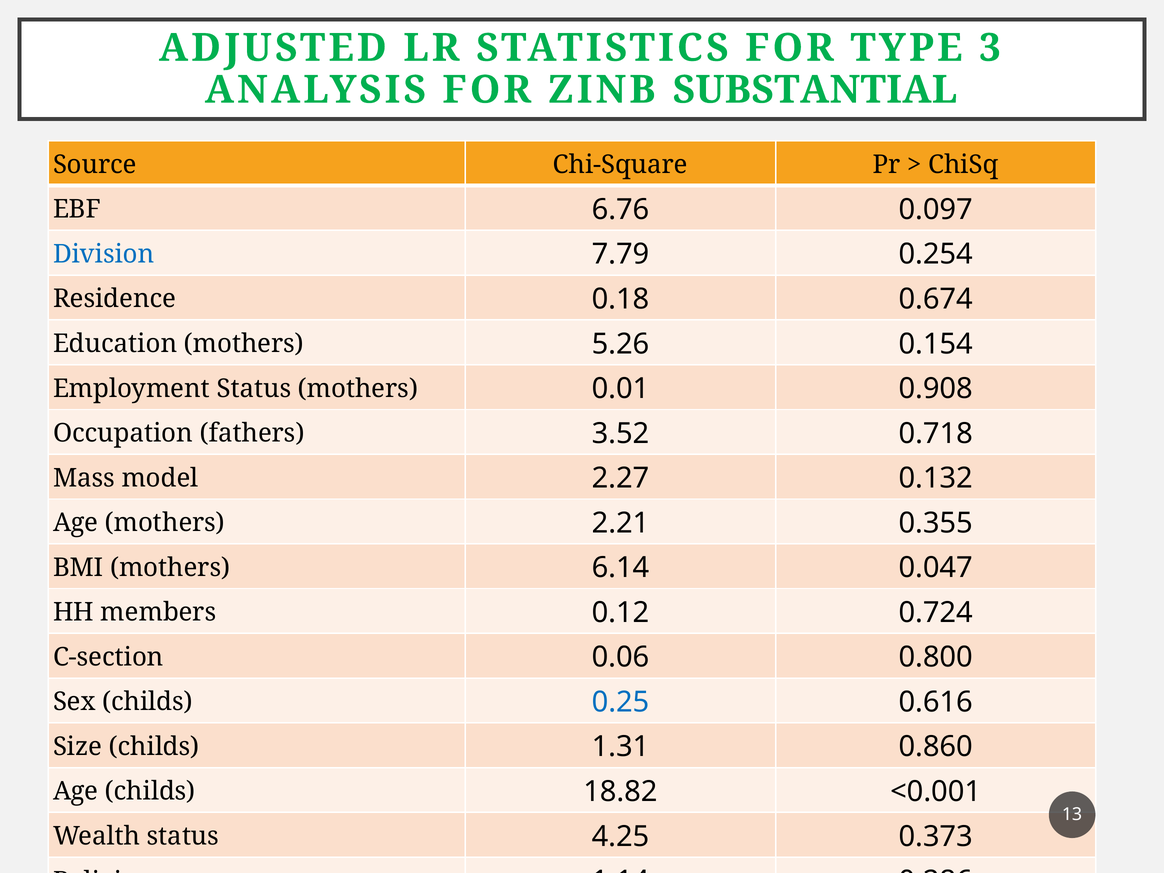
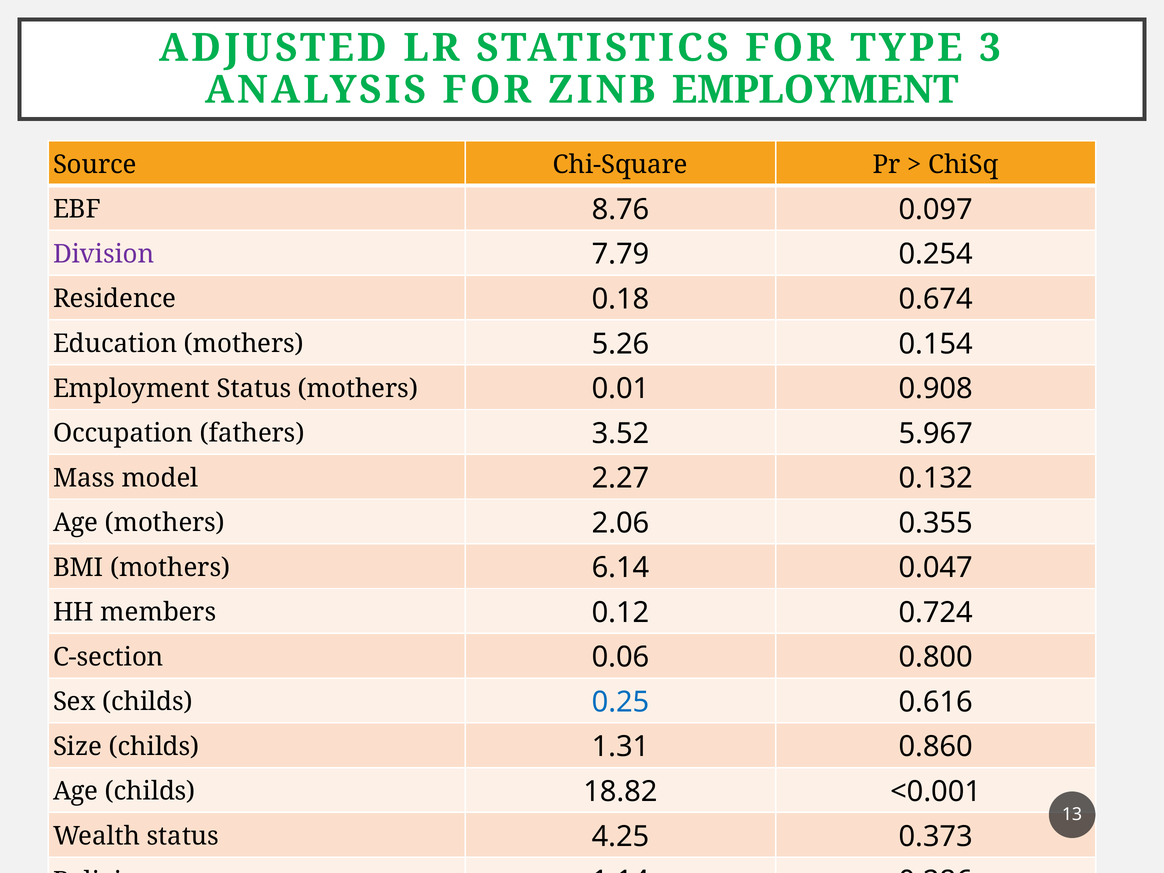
ZINB SUBSTANTIAL: SUBSTANTIAL -> EMPLOYMENT
6.76: 6.76 -> 8.76
Division colour: blue -> purple
0.718: 0.718 -> 5.967
2.21: 2.21 -> 2.06
